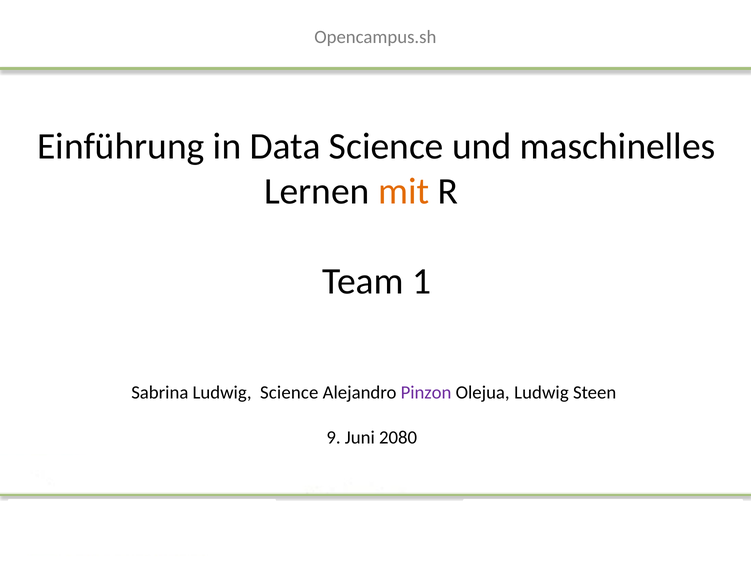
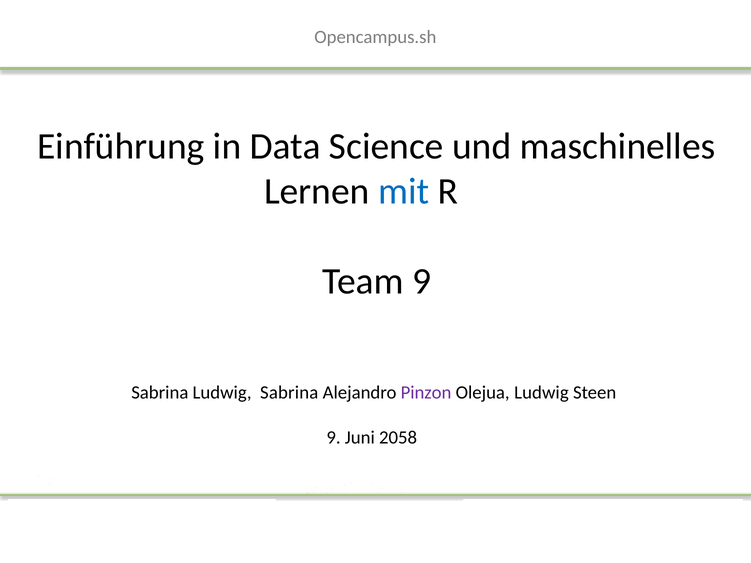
mit colour: orange -> blue
Team 1: 1 -> 9
Ludwig Science: Science -> Sabrina
2080: 2080 -> 2058
